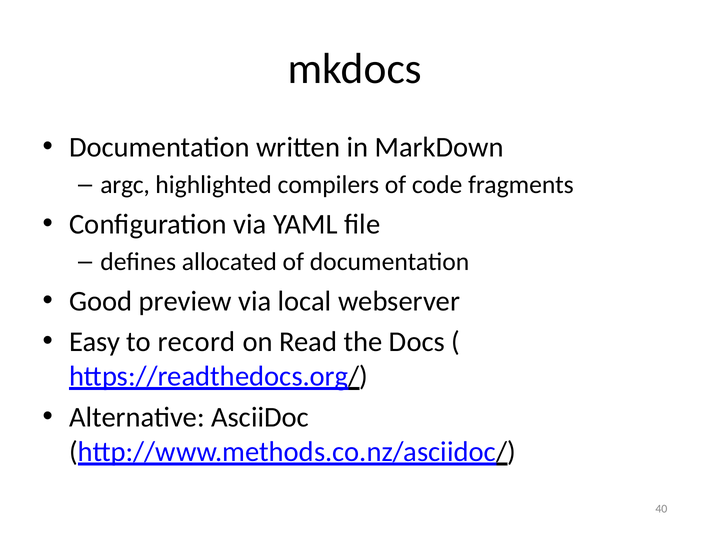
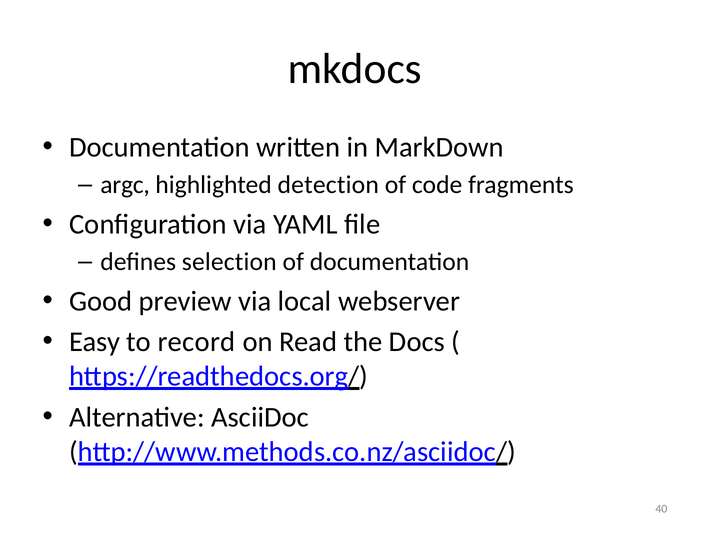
compilers: compilers -> detection
allocated: allocated -> selection
